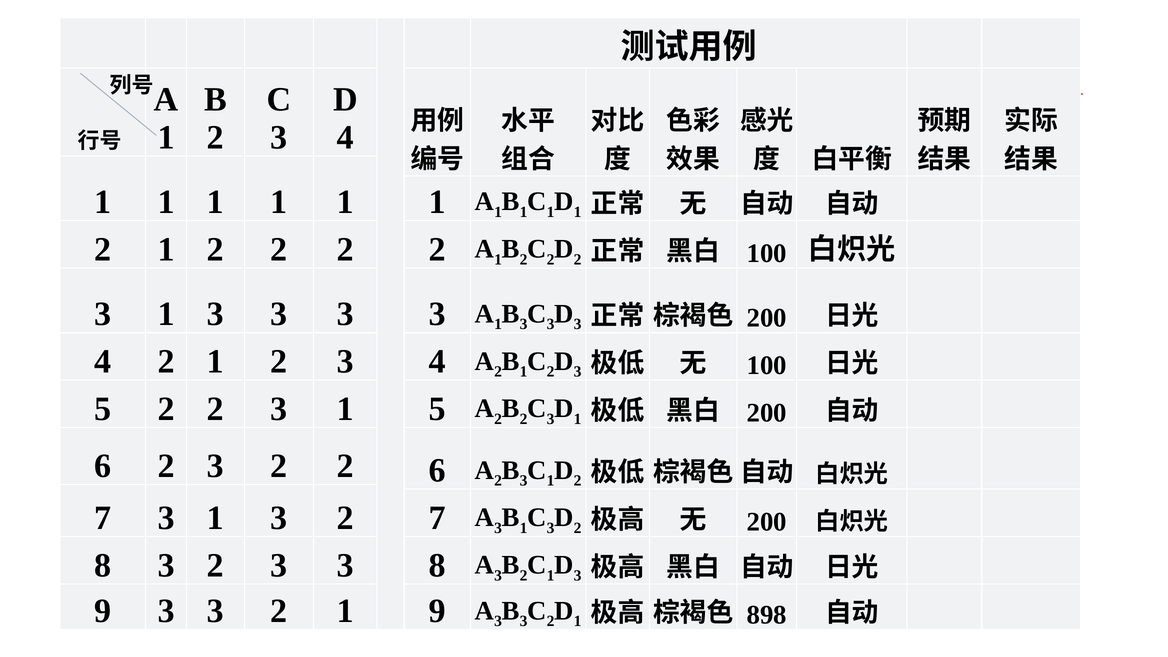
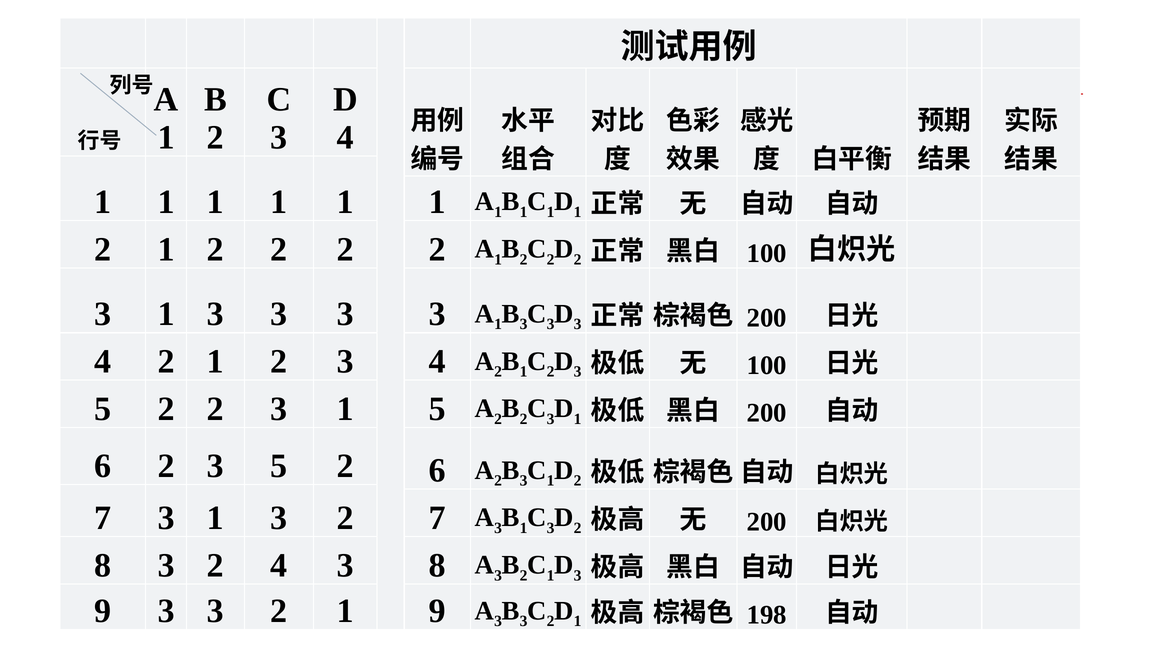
2 3 2: 2 -> 5
3 2 3: 3 -> 4
898: 898 -> 198
